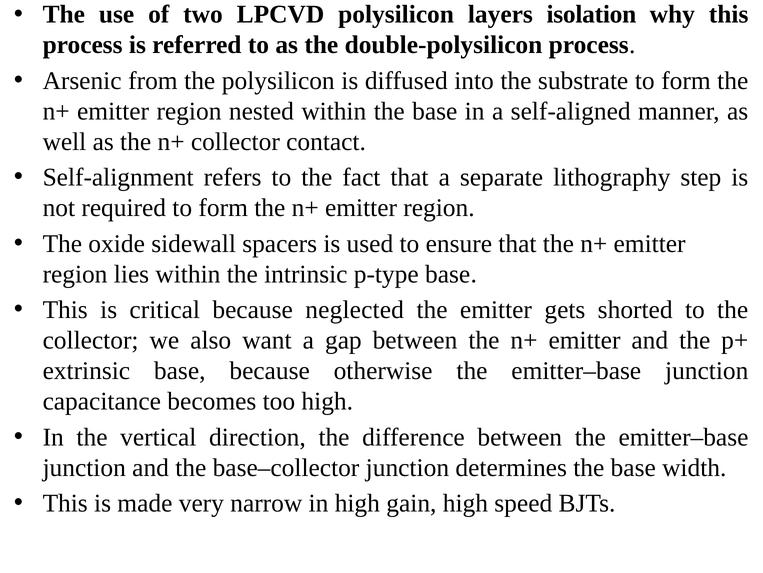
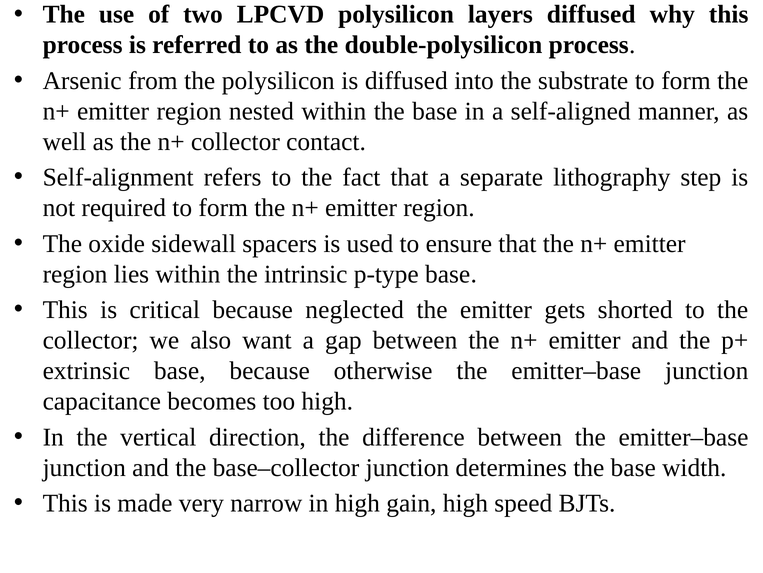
layers isolation: isolation -> diffused
